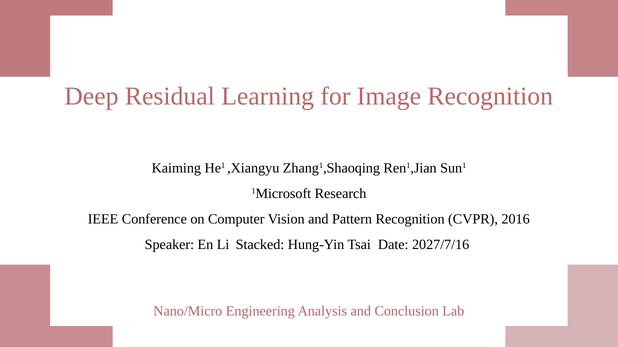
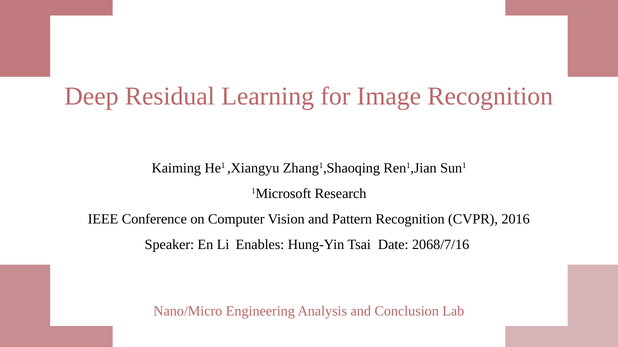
Stacked: Stacked -> Enables
2027/7/16: 2027/7/16 -> 2068/7/16
